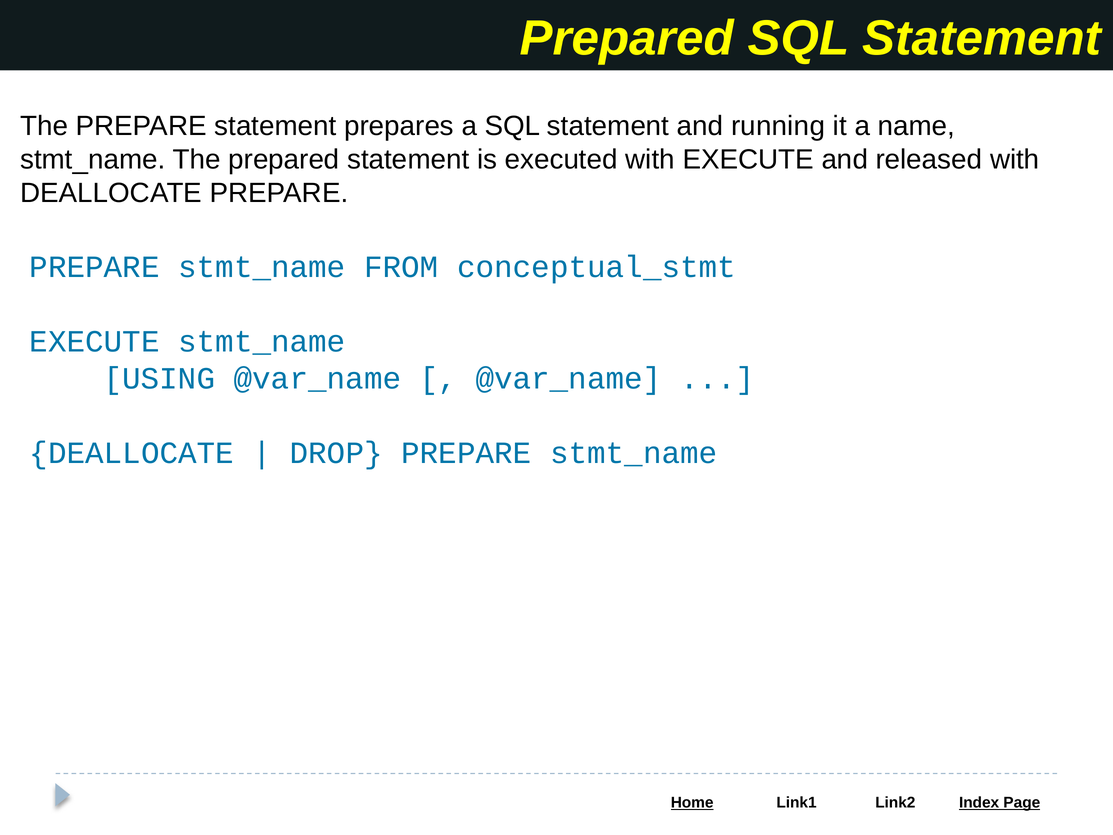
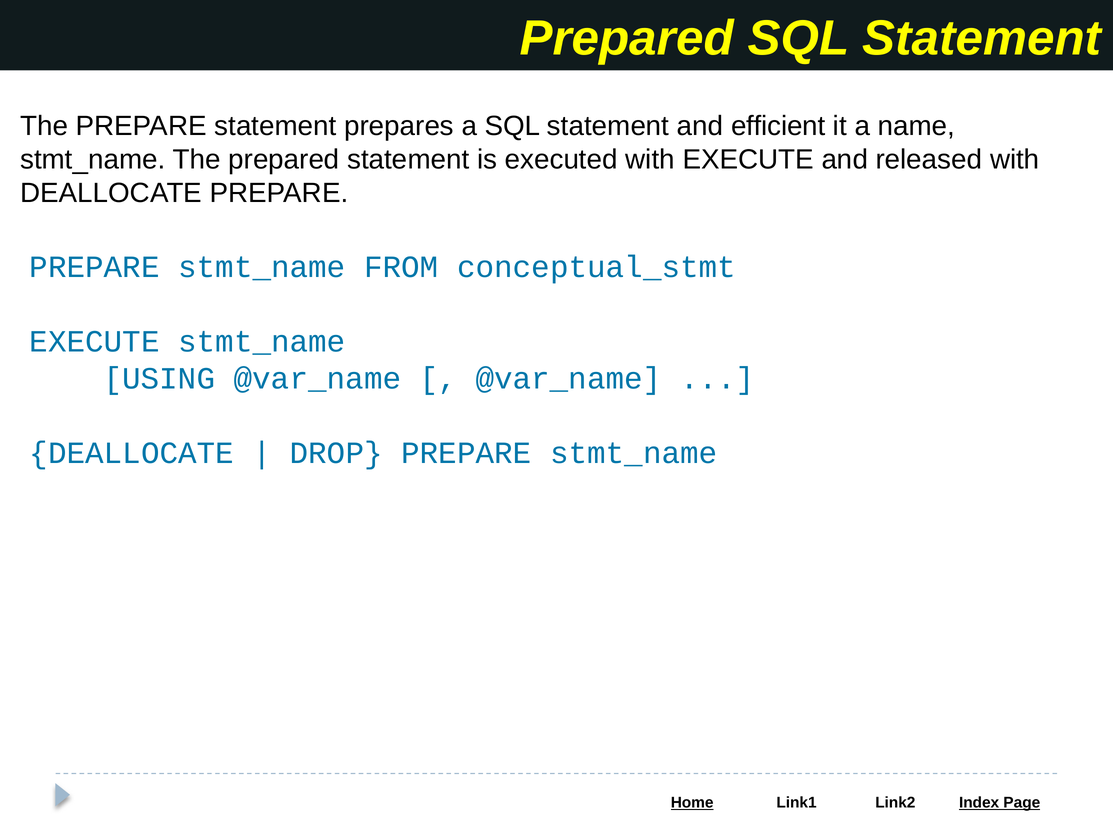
running: running -> efficient
